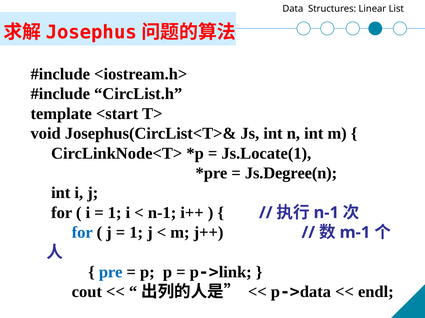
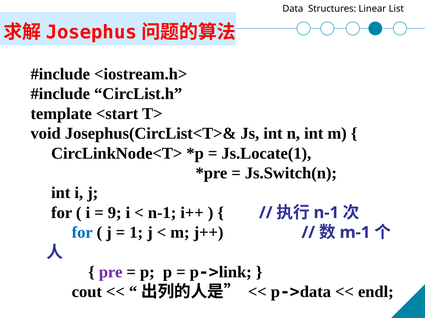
Js.Degree(n: Js.Degree(n -> Js.Switch(n
1 at (115, 213): 1 -> 9
pre colour: blue -> purple
